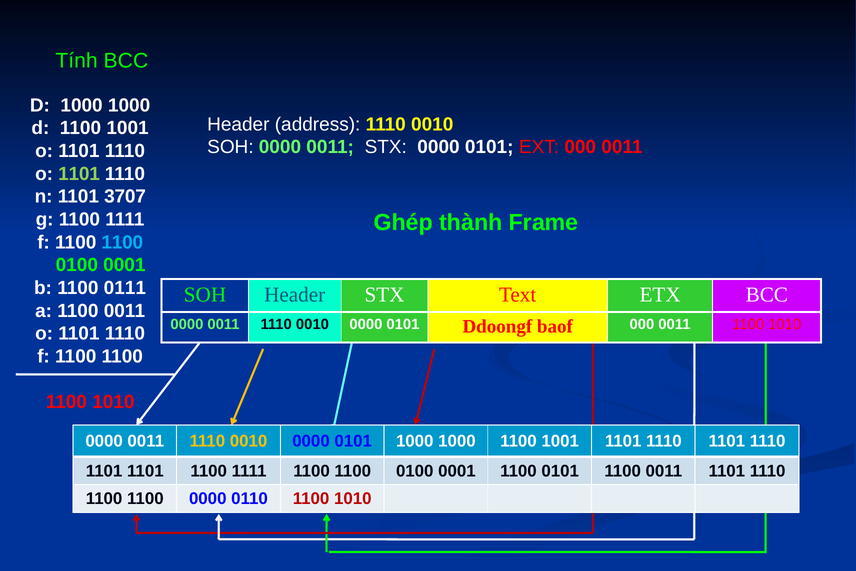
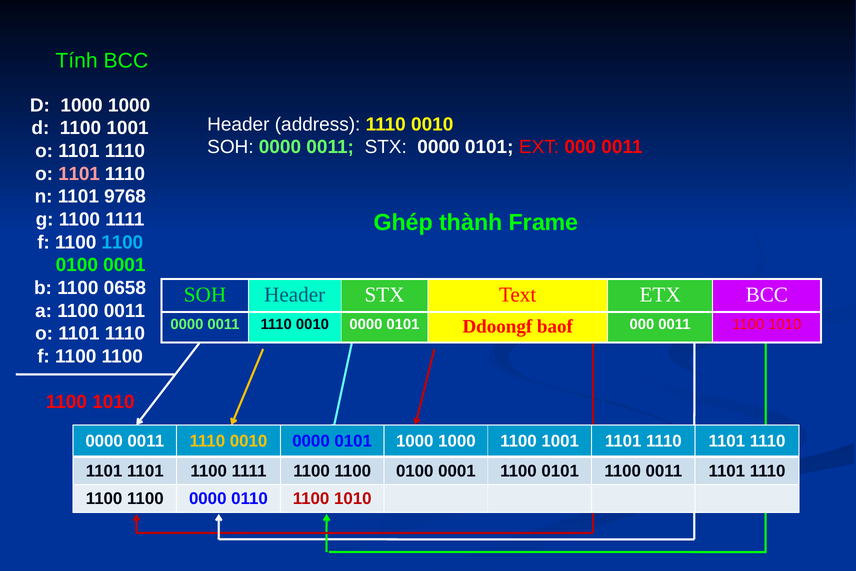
1101 at (79, 174) colour: light green -> pink
3707: 3707 -> 9768
0111: 0111 -> 0658
